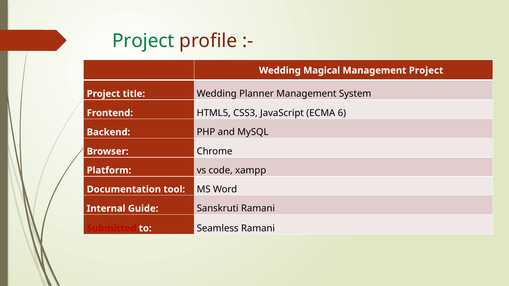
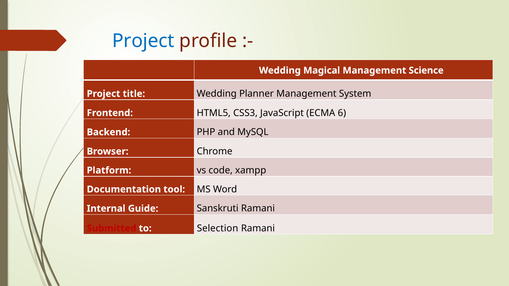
Project at (143, 41) colour: green -> blue
Management Project: Project -> Science
Seamless: Seamless -> Selection
